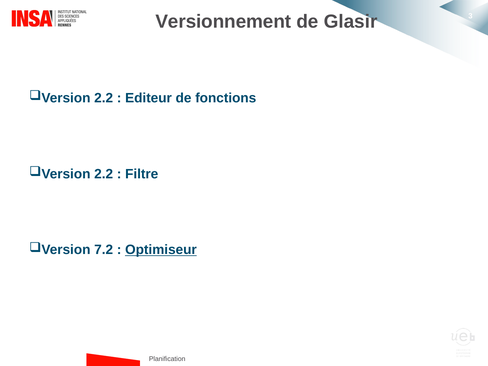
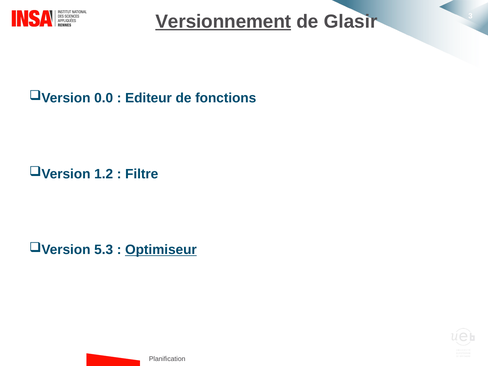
Versionnement underline: none -> present
2.2 at (104, 98): 2.2 -> 0.0
2.2 at (104, 174): 2.2 -> 1.2
7.2: 7.2 -> 5.3
